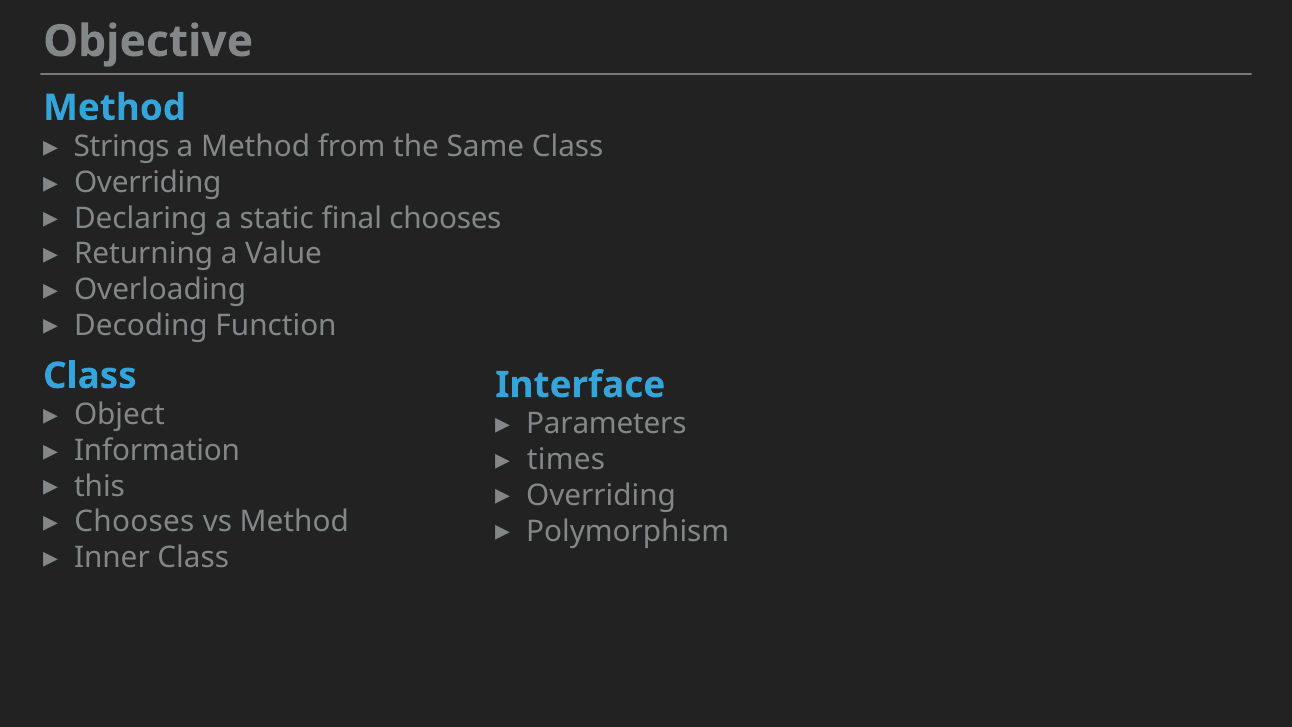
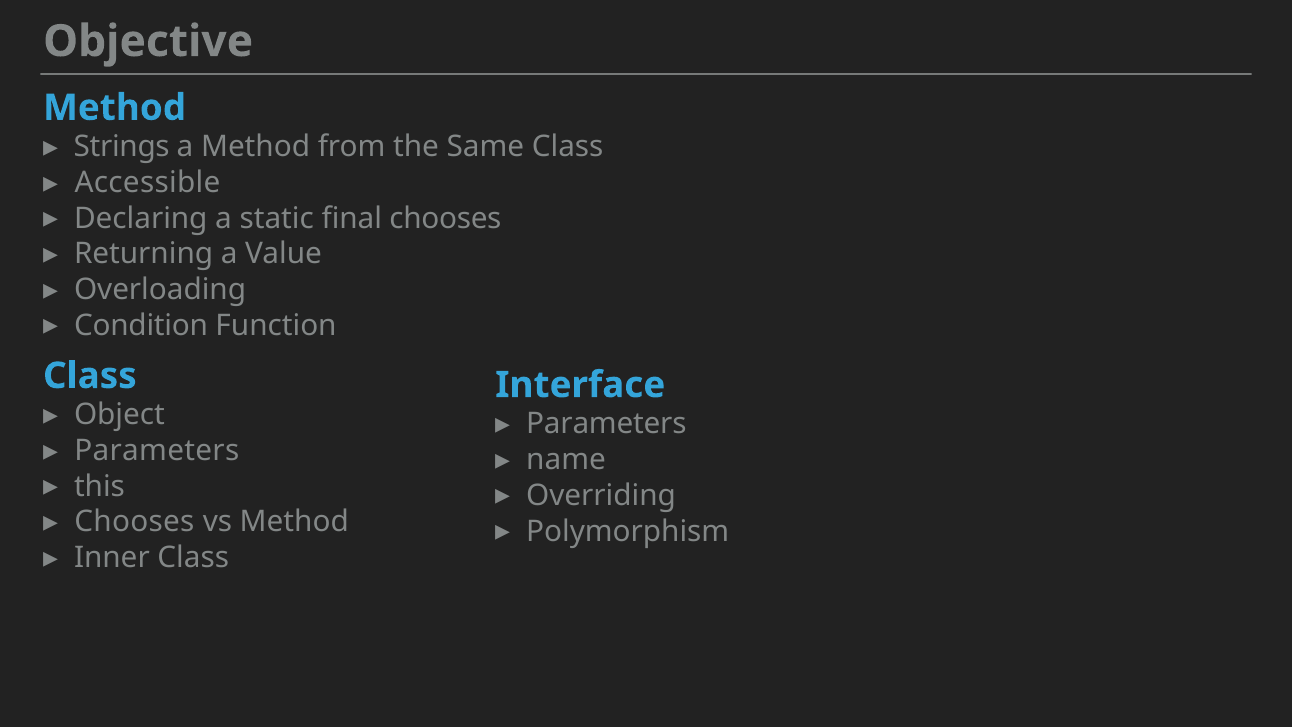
Overriding at (148, 183): Overriding -> Accessible
Decoding: Decoding -> Condition
Information at (157, 451): Information -> Parameters
times: times -> name
